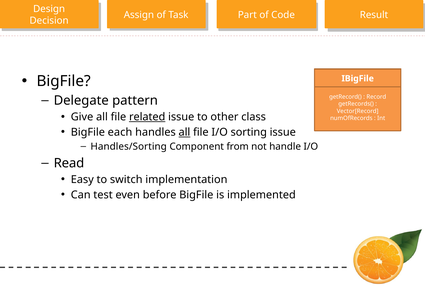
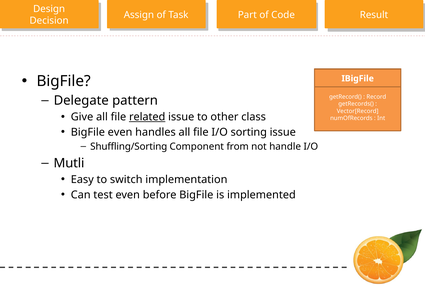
BigFile each: each -> even
all at (184, 132) underline: present -> none
Handles/Sorting: Handles/Sorting -> Shuffling/Sorting
Read: Read -> Mutli
